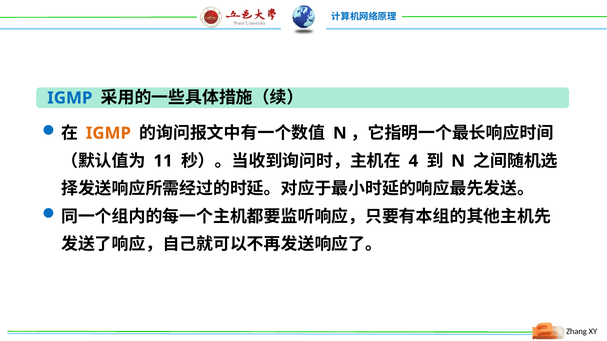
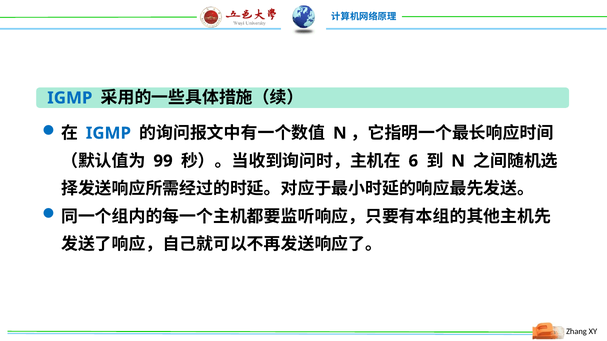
IGMP at (108, 133) colour: orange -> blue
11: 11 -> 99
4: 4 -> 6
